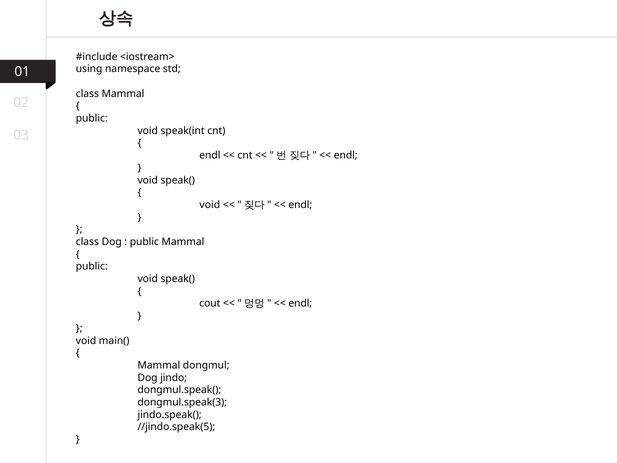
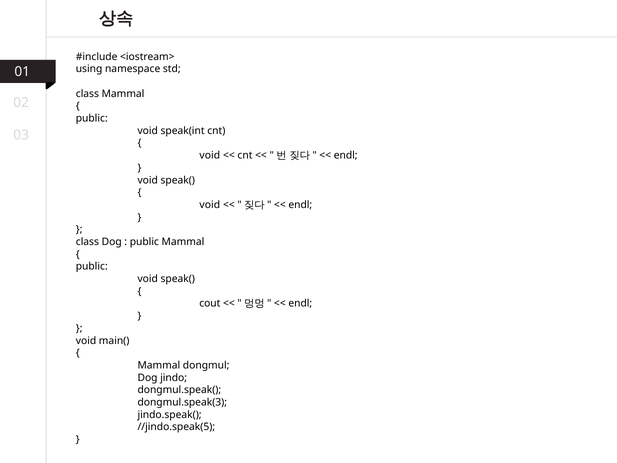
endl at (210, 155): endl -> void
